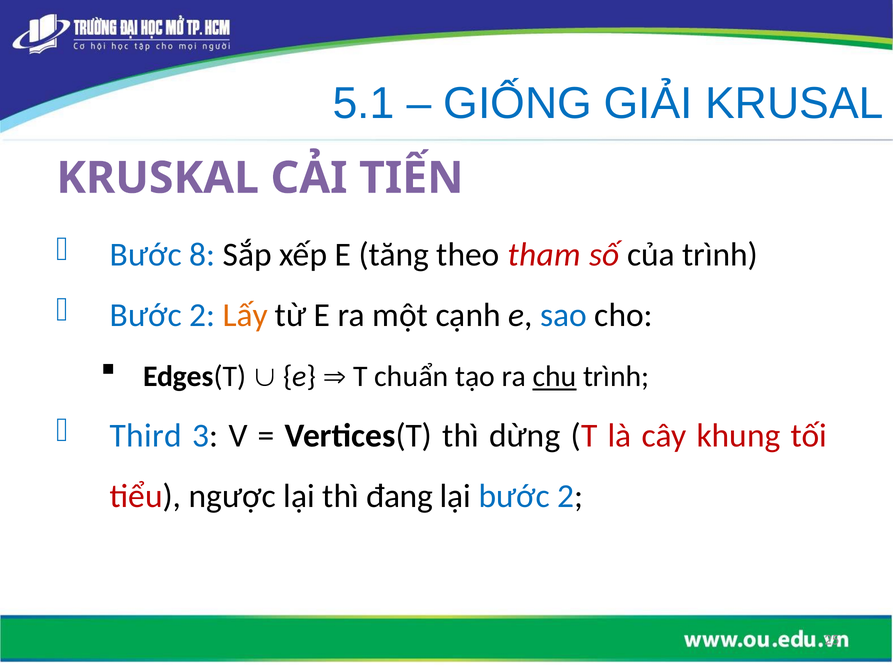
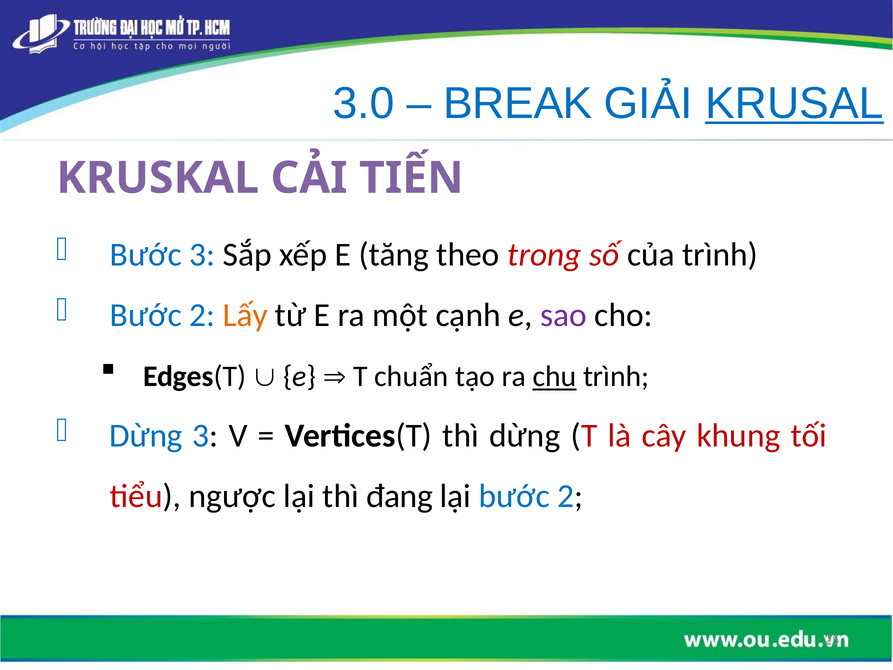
5.1: 5.1 -> 3.0
GIỐNG: GIỐNG -> BREAK
KRUSAL underline: none -> present
Bước 8: 8 -> 3
tham: tham -> trong
sao colour: blue -> purple
Third at (146, 436): Third -> Dừng
